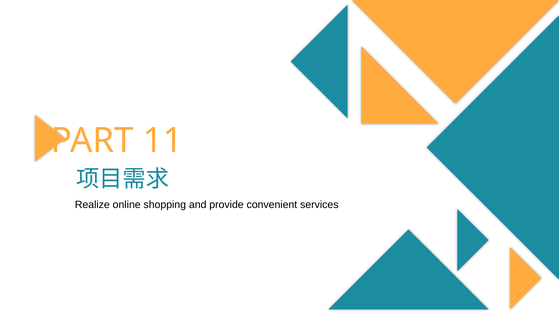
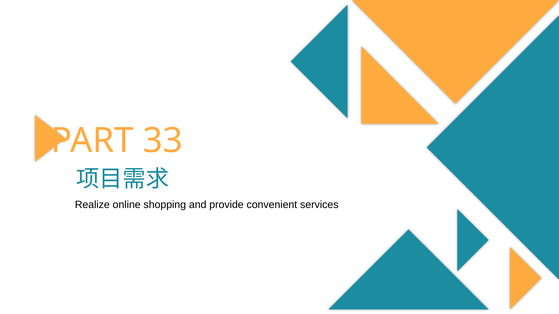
11: 11 -> 33
